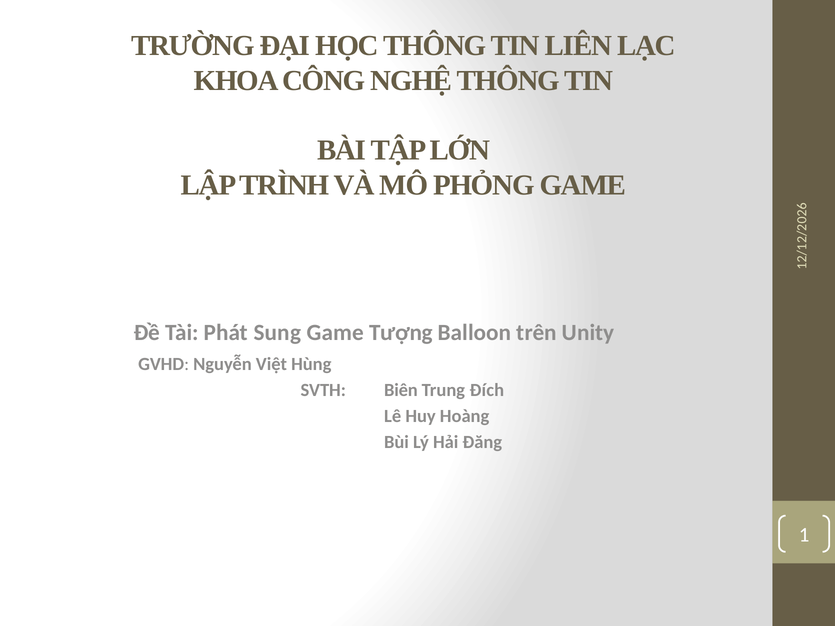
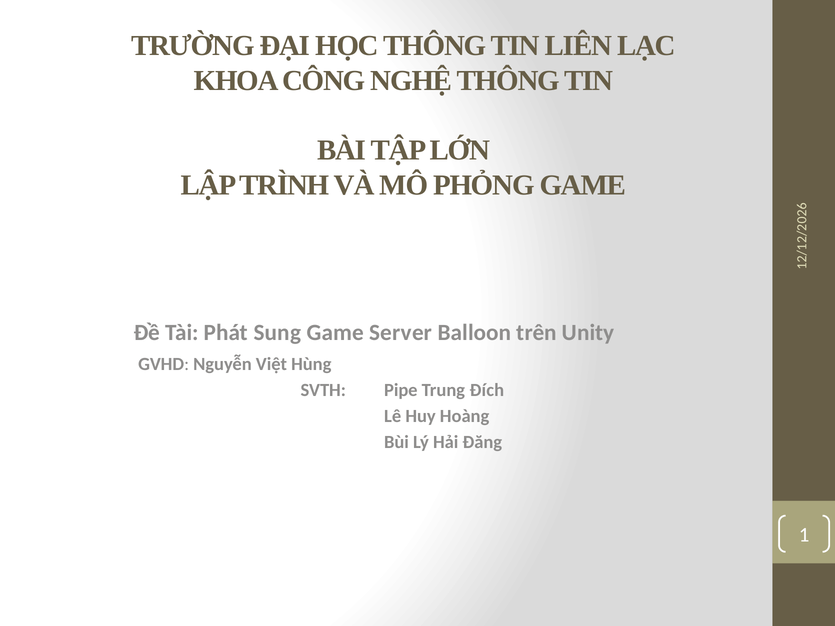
Tượng: Tượng -> Server
Biên: Biên -> Pipe
